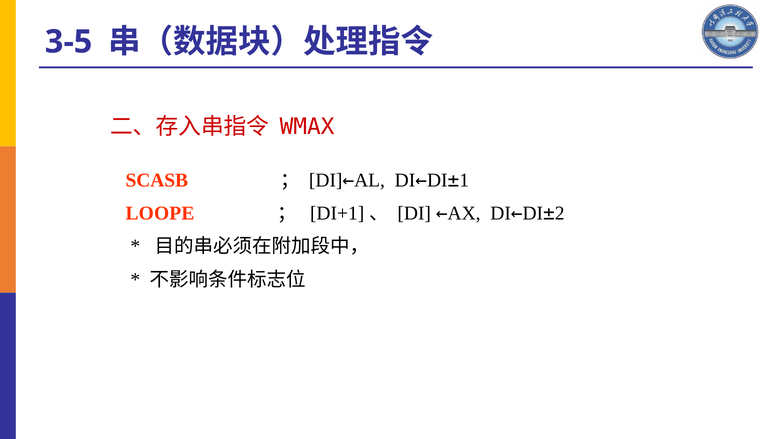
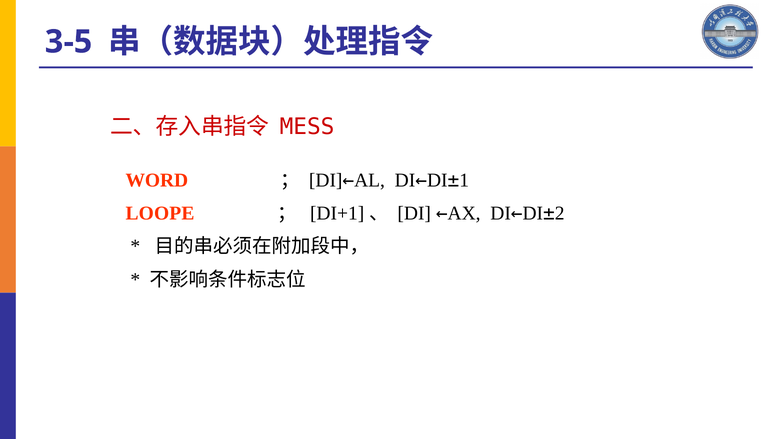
WMAX: WMAX -> MESS
SCASB: SCASB -> WORD
